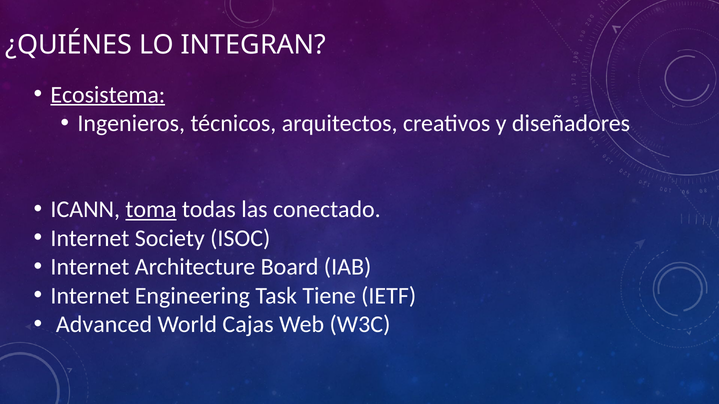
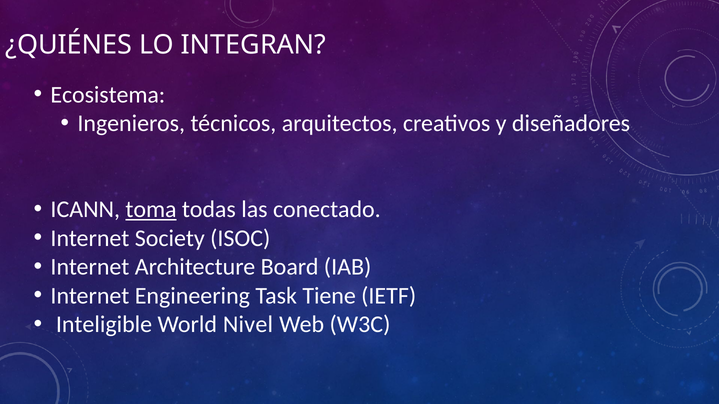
Ecosistema underline: present -> none
Advanced: Advanced -> Inteligible
Cajas: Cajas -> Nivel
